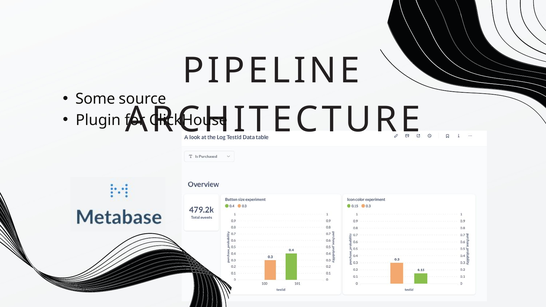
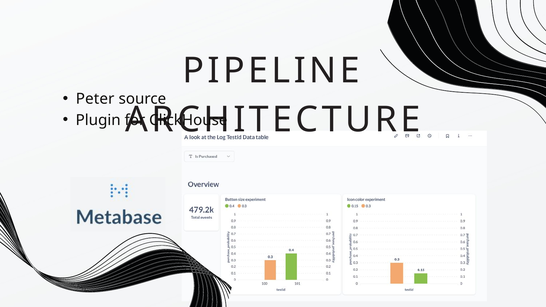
Some: Some -> Peter
